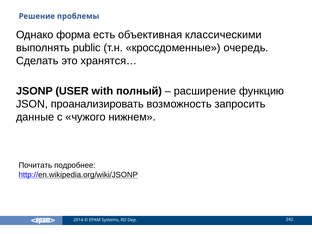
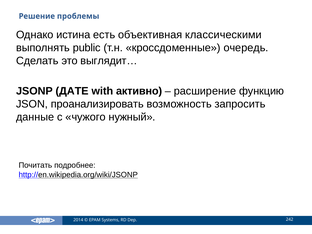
форма: форма -> истина
хранятся…: хранятся… -> выглядит…
USER: USER -> ДАТЕ
полный: полный -> активно
нижнем: нижнем -> нужный
